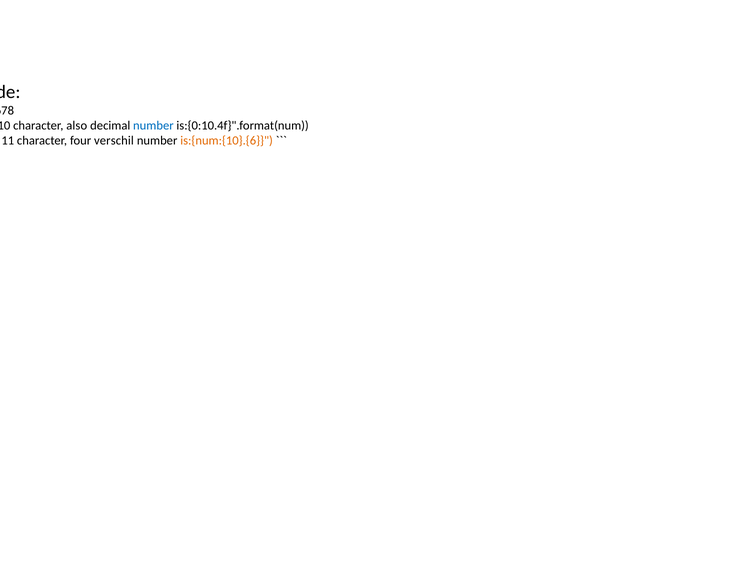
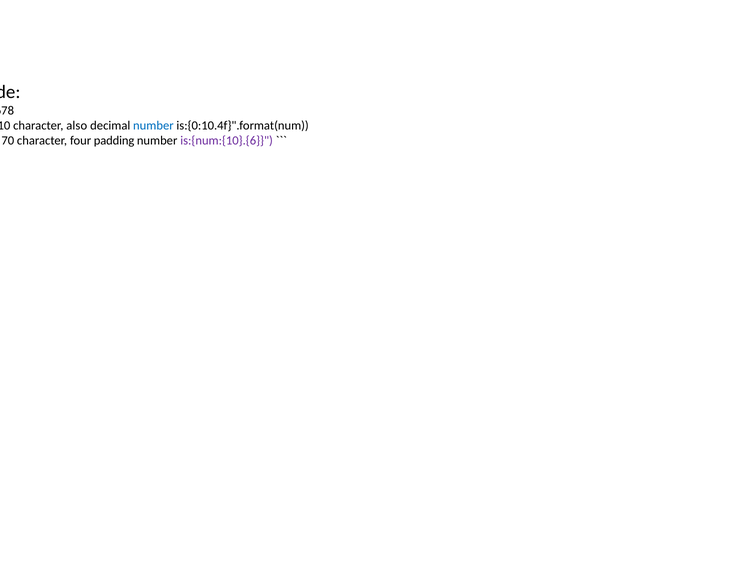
11: 11 -> 70
verschil: verschil -> padding
is:{num:{10}.{6 colour: orange -> purple
